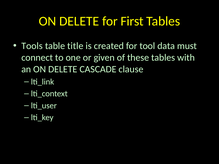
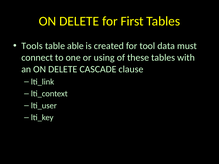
title: title -> able
given: given -> using
